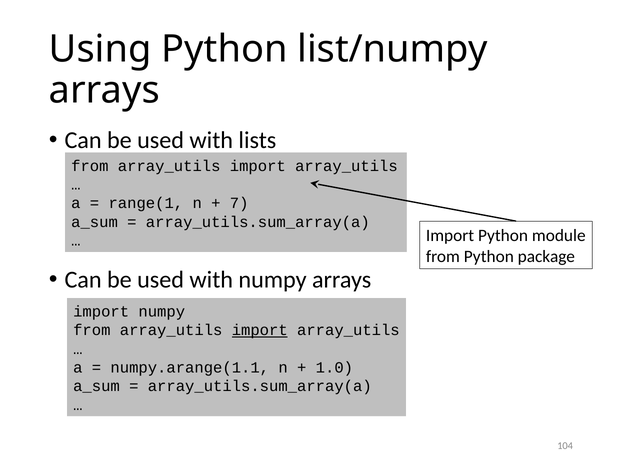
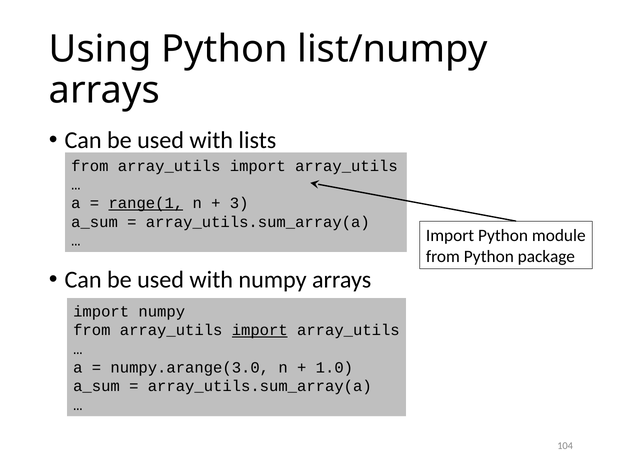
range(1 underline: none -> present
7: 7 -> 3
numpy.arange(1.1: numpy.arange(1.1 -> numpy.arange(3.0
